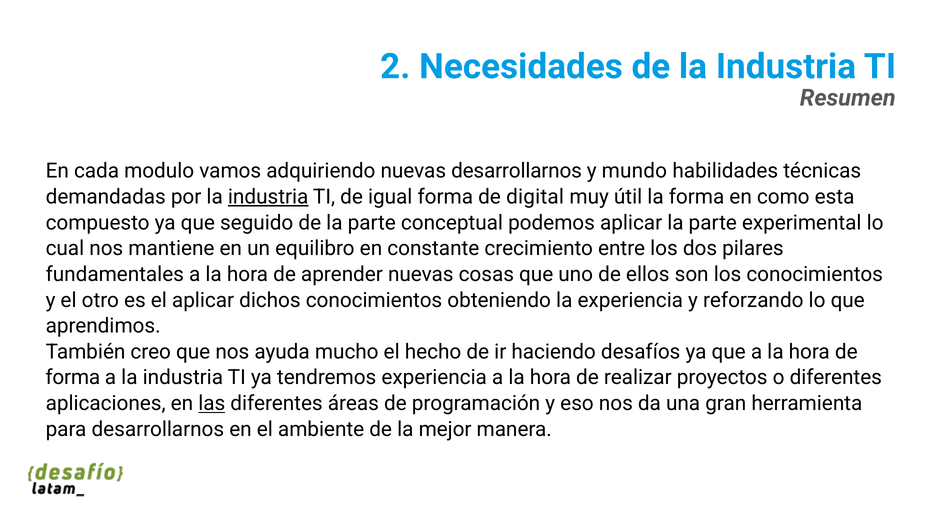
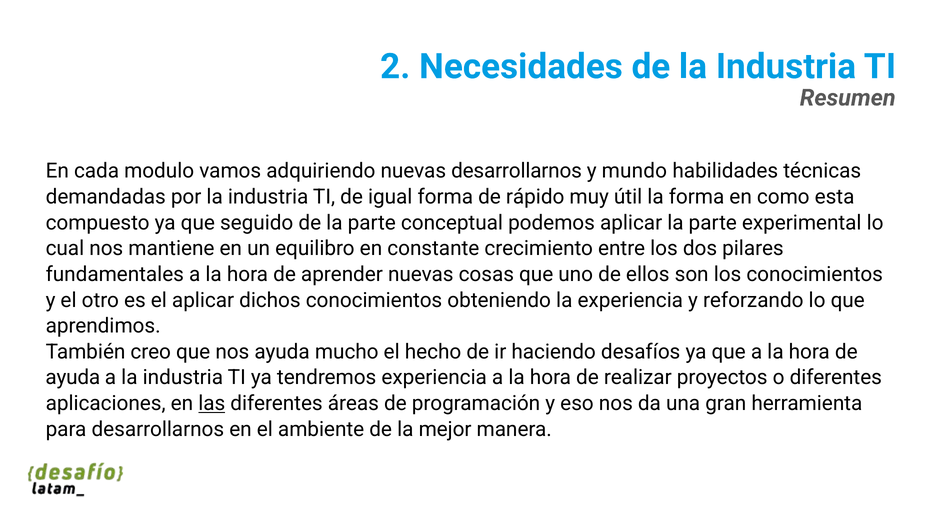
industria at (268, 197) underline: present -> none
digital: digital -> rápido
forma at (73, 377): forma -> ayuda
